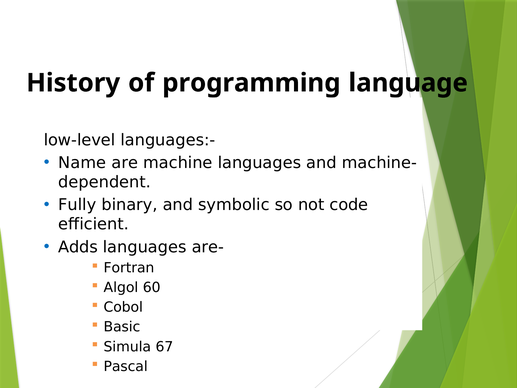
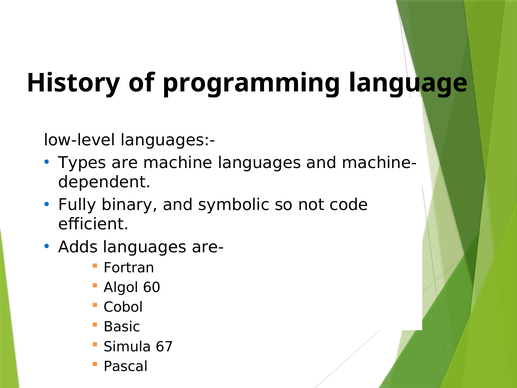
Name: Name -> Types
